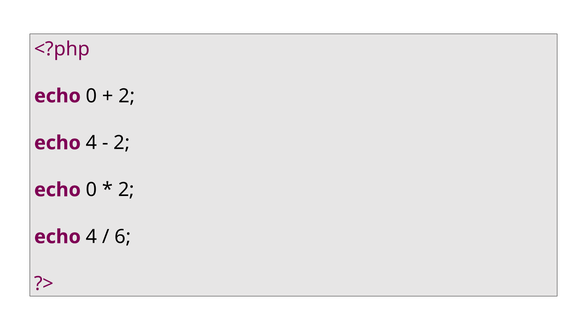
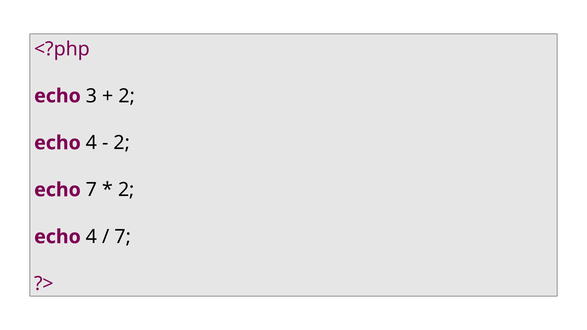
0 at (92, 96): 0 -> 3
0 at (92, 190): 0 -> 7
6 at (123, 237): 6 -> 7
